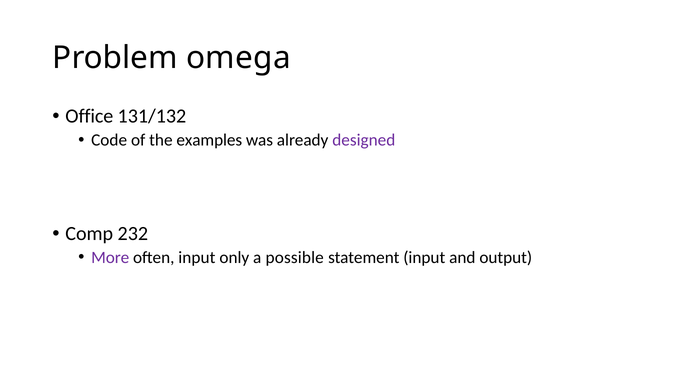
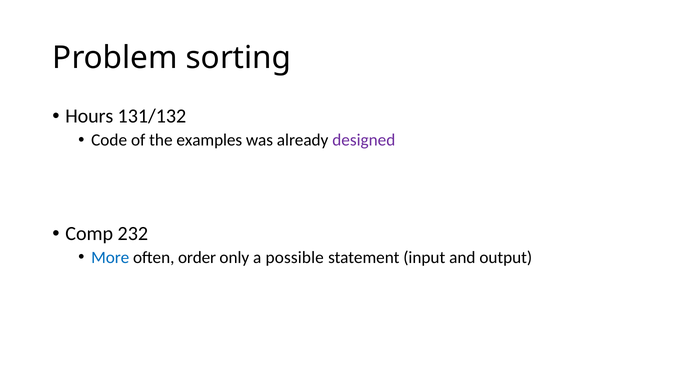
omega: omega -> sorting
Office: Office -> Hours
More colour: purple -> blue
often input: input -> order
